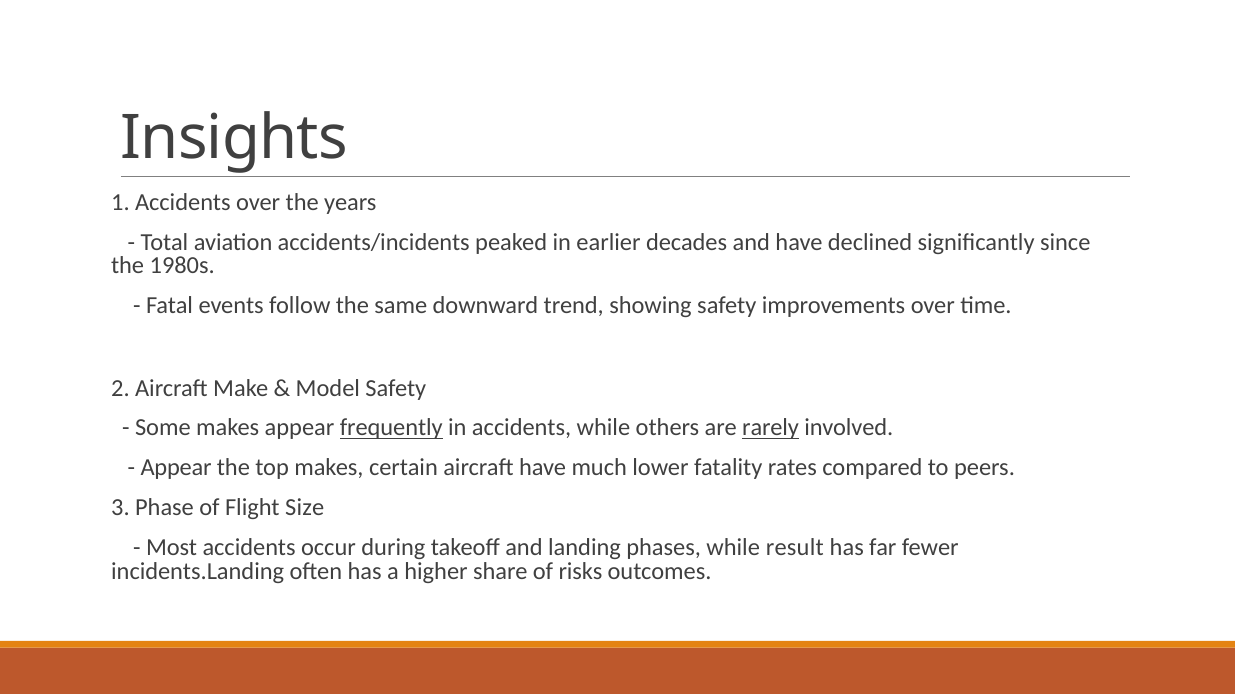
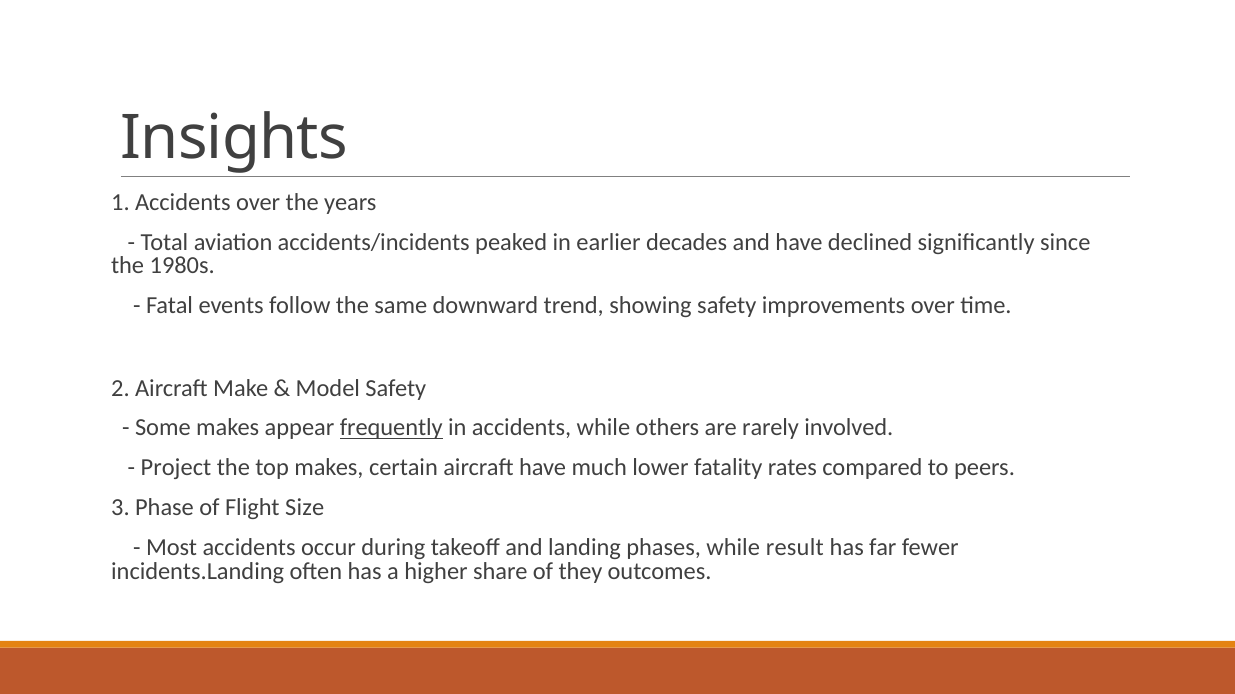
rarely underline: present -> none
Appear at (176, 468): Appear -> Project
risks: risks -> they
